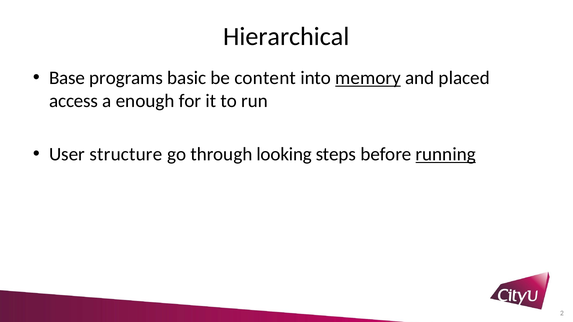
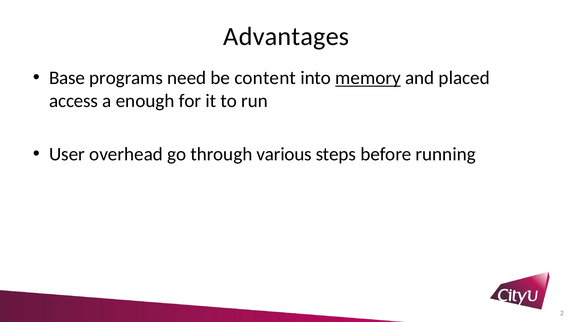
Hierarchical: Hierarchical -> Advantages
basic: basic -> need
structure: structure -> overhead
looking: looking -> various
running underline: present -> none
